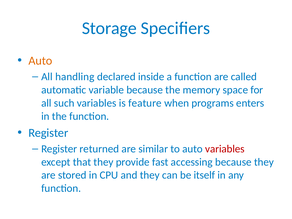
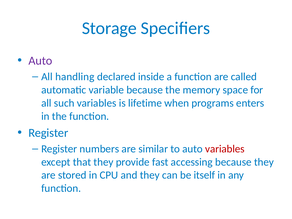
Auto at (40, 61) colour: orange -> purple
feature: feature -> lifetime
returned: returned -> numbers
